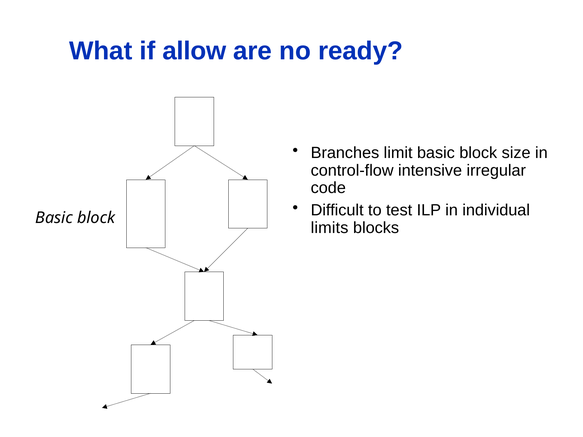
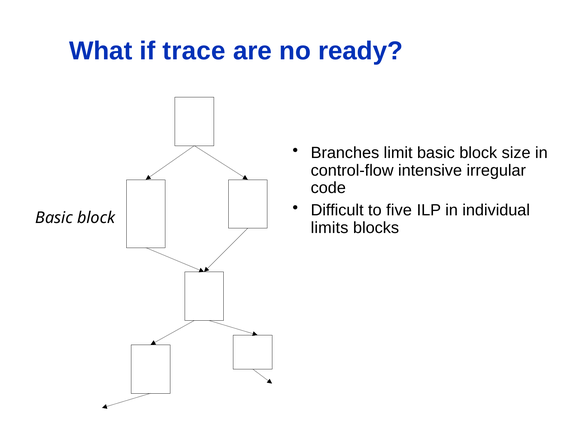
allow: allow -> trace
test: test -> five
